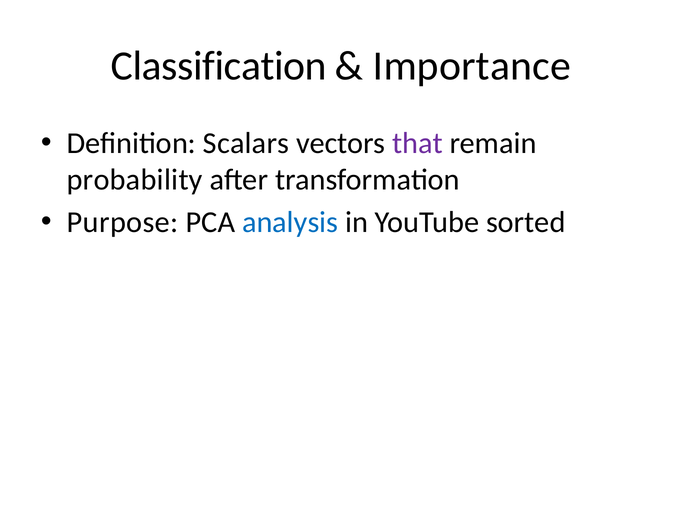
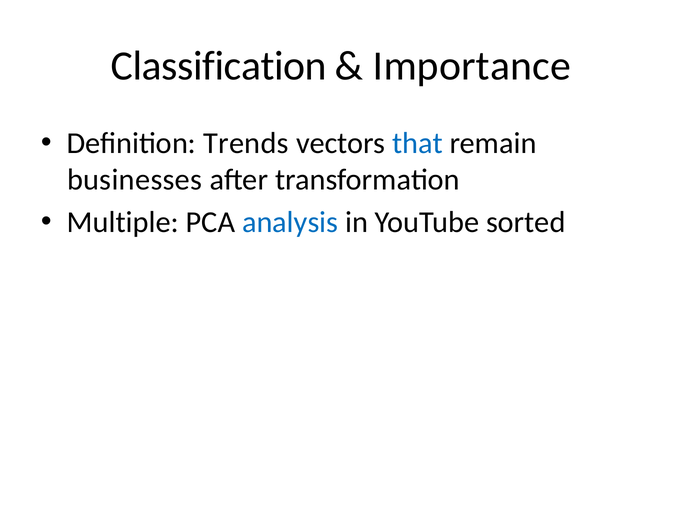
Scalars: Scalars -> Trends
that colour: purple -> blue
probability: probability -> businesses
Purpose: Purpose -> Multiple
